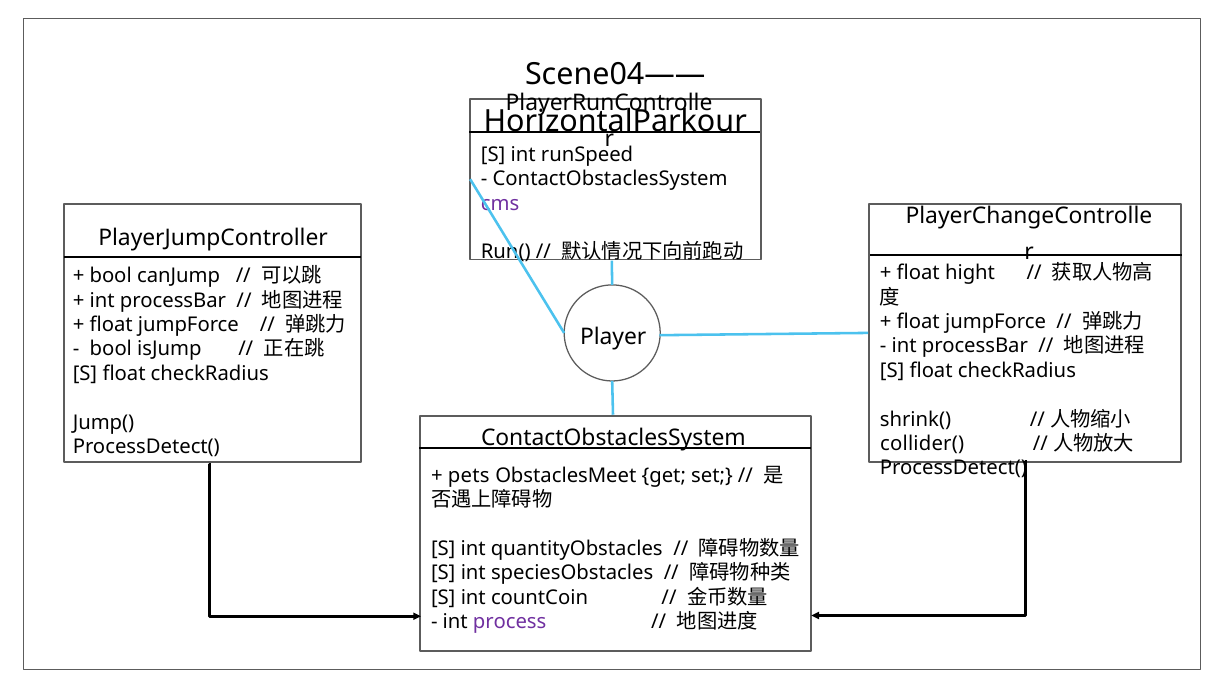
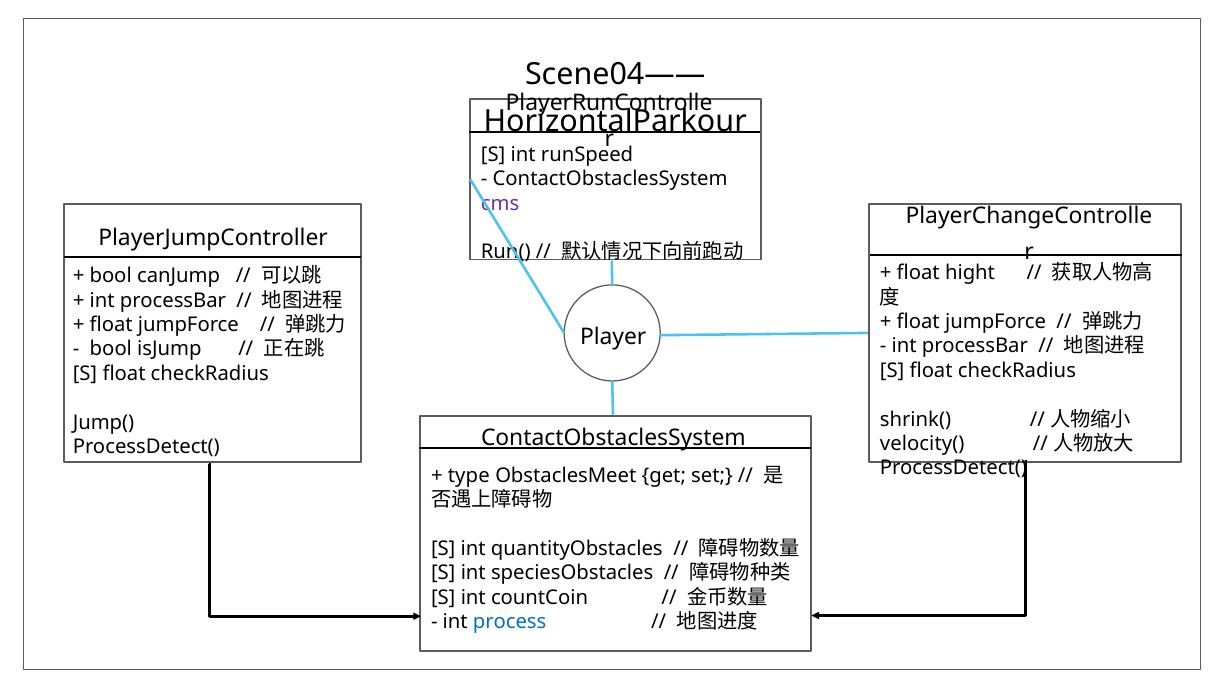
collider(: collider( -> velocity(
pets: pets -> type
process colour: purple -> blue
